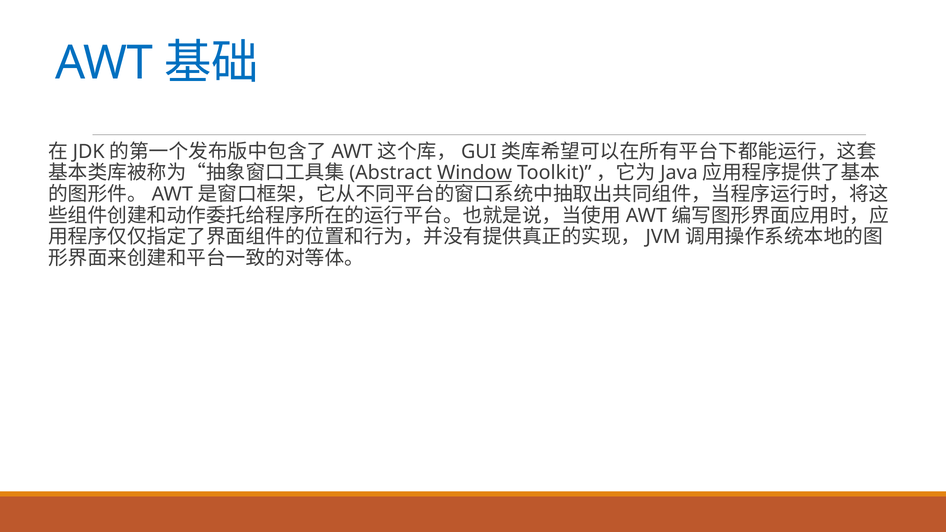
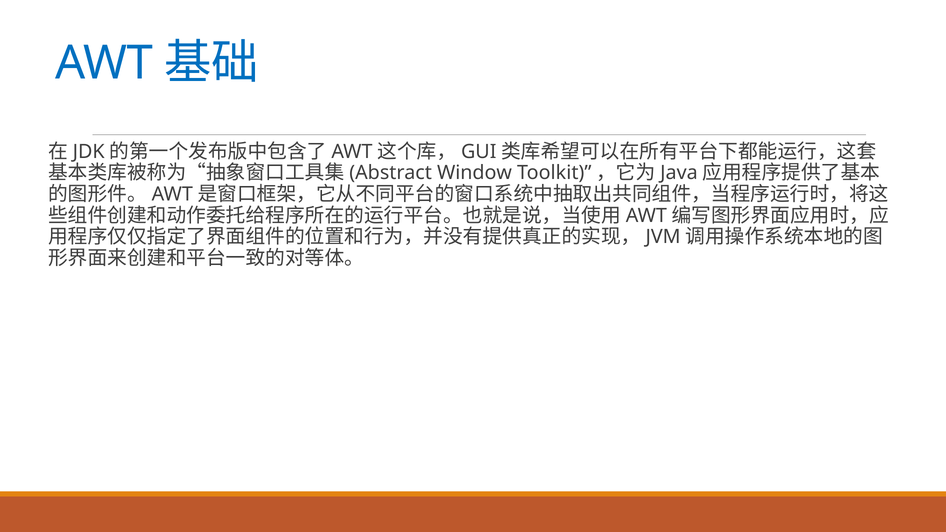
Window underline: present -> none
